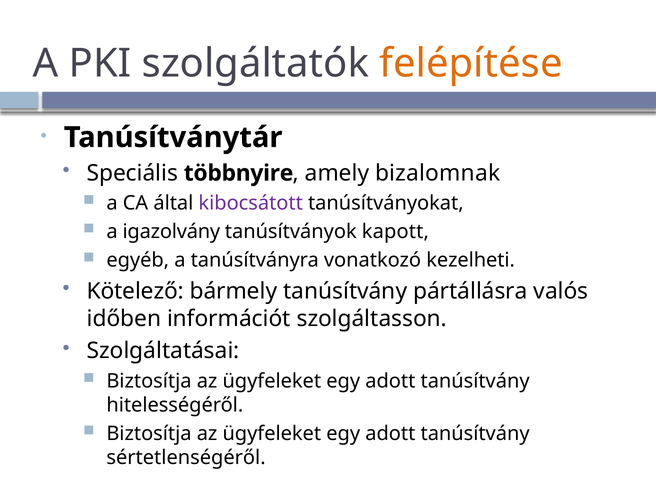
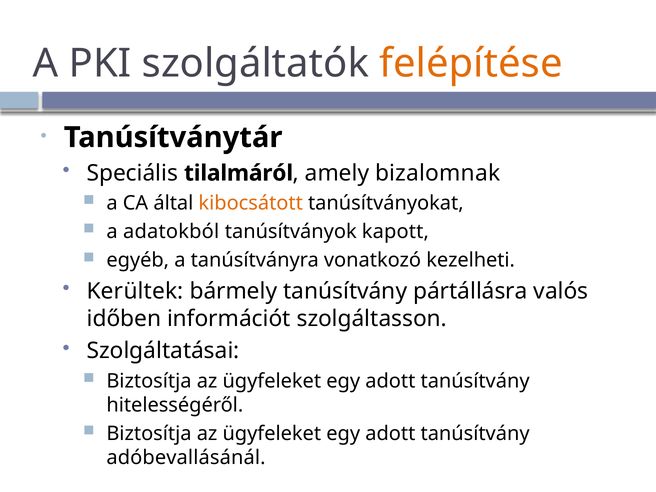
többnyire: többnyire -> tilalmáról
kibocsátott colour: purple -> orange
igazolvány: igazolvány -> adatokból
Kötelező: Kötelező -> Kerültek
sértetlenségéről: sértetlenségéről -> adóbevallásánál
